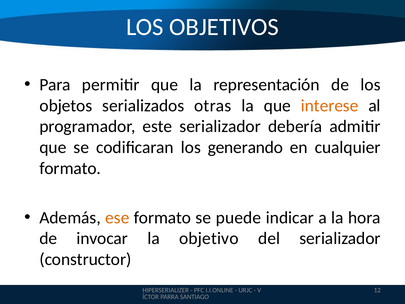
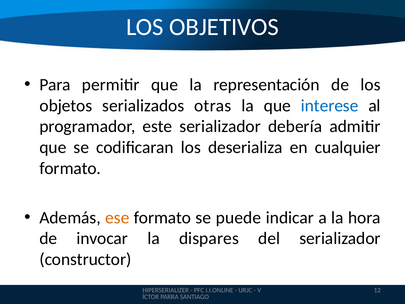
interese colour: orange -> blue
generando: generando -> deserializa
objetivo: objetivo -> dispares
